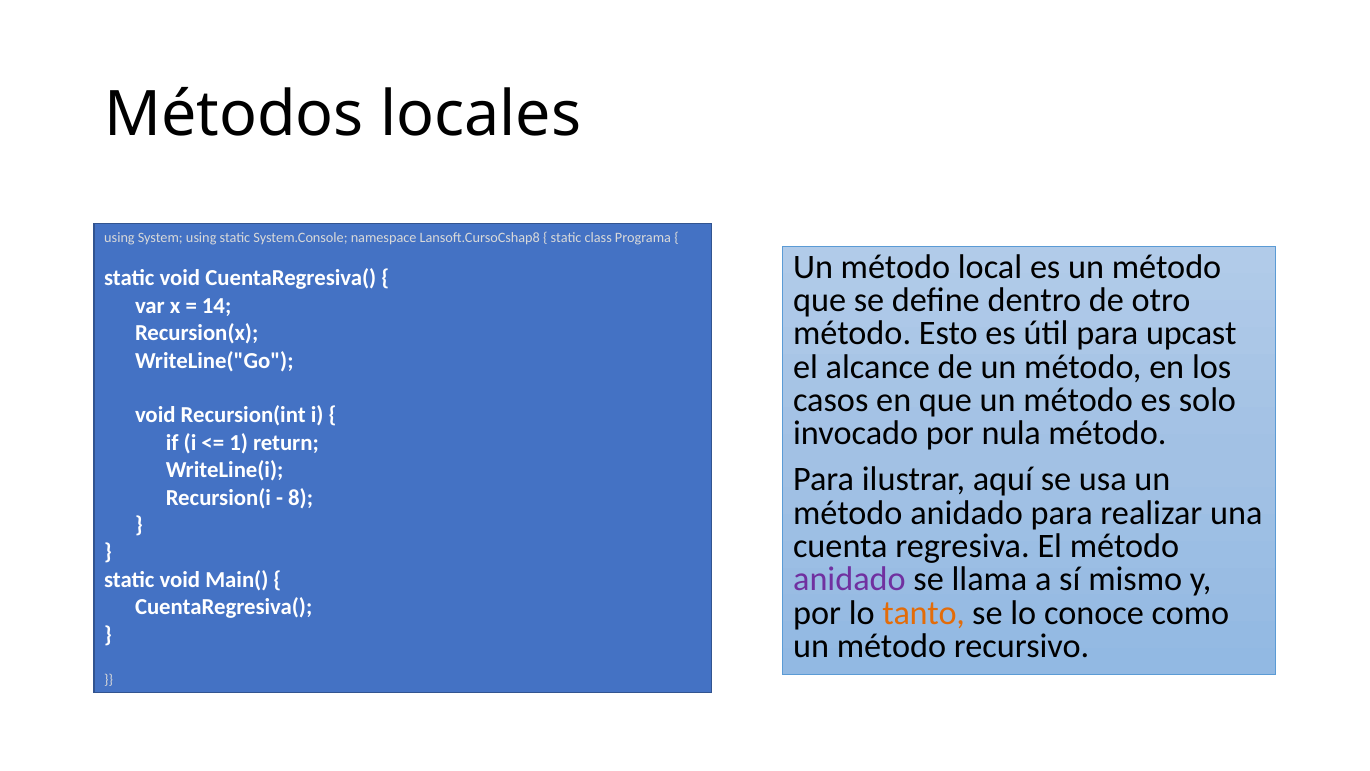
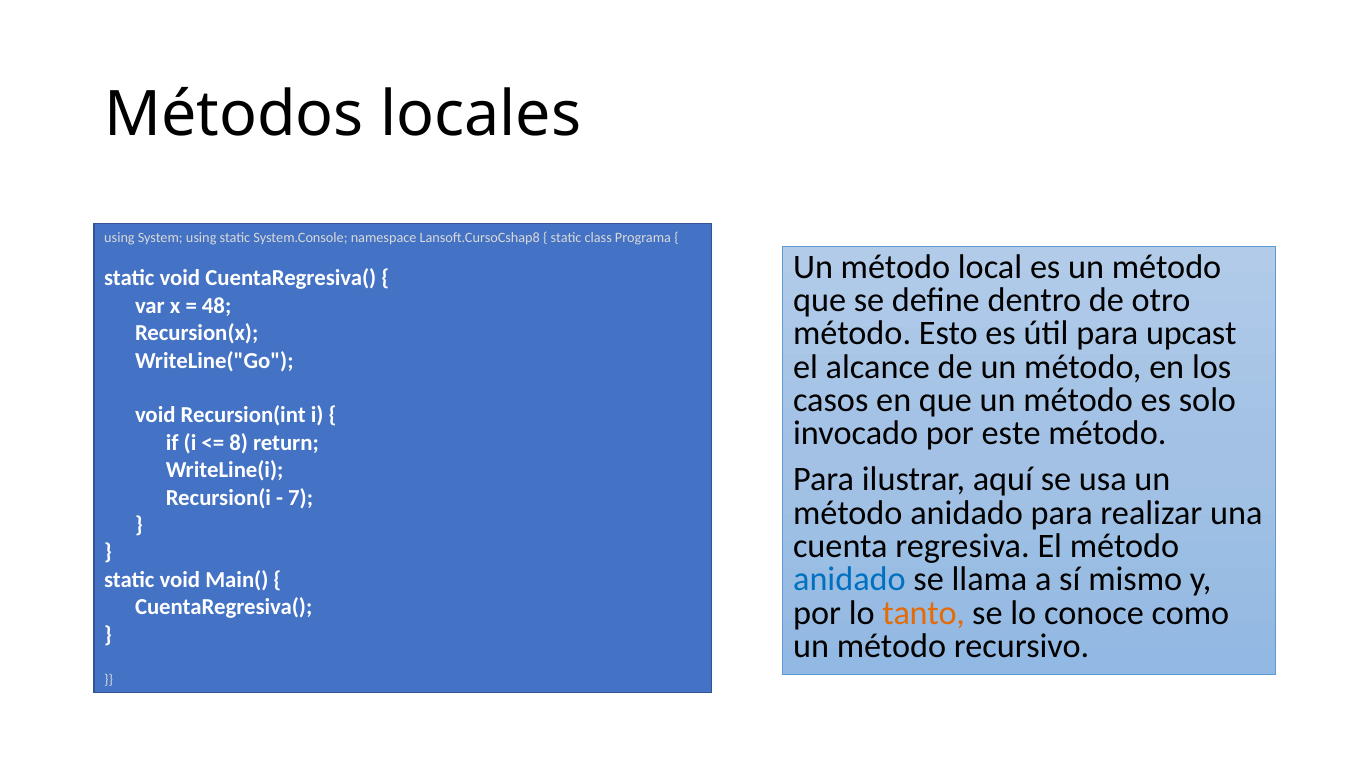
14: 14 -> 48
nula: nula -> este
1: 1 -> 8
8: 8 -> 7
anidado at (849, 579) colour: purple -> blue
